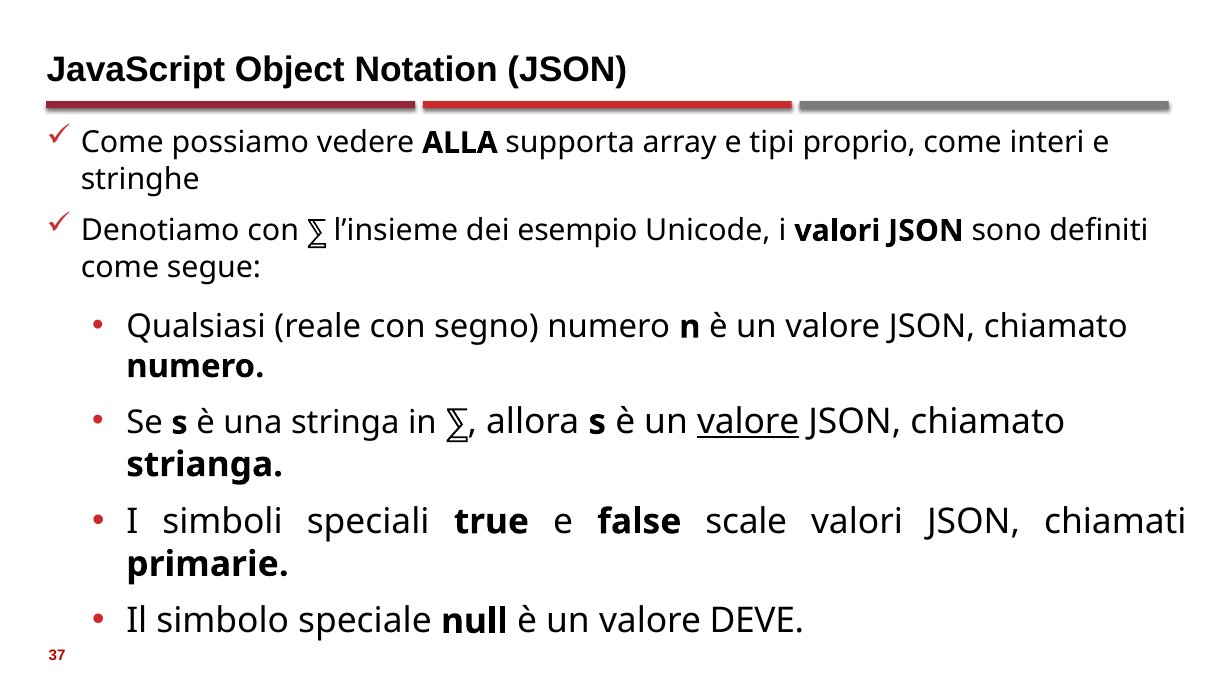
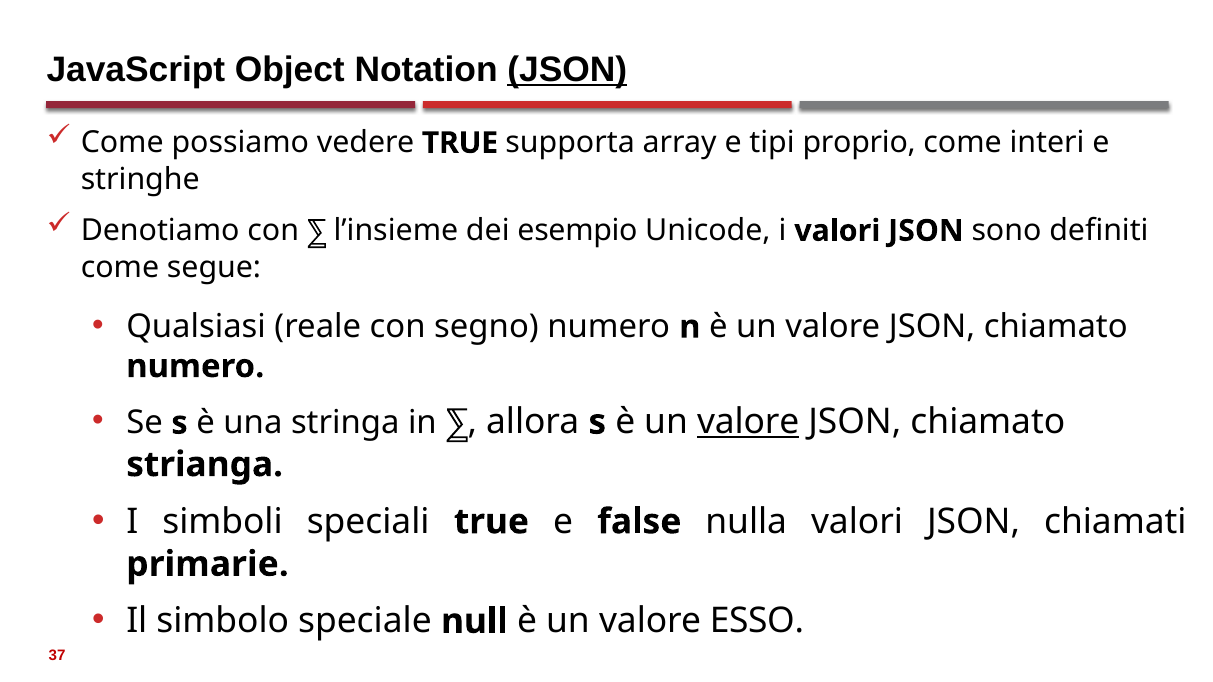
JSON at (567, 70) underline: none -> present
vedere ALLA: ALLA -> TRUE
scale: scale -> nulla
DEVE: DEVE -> ESSO
